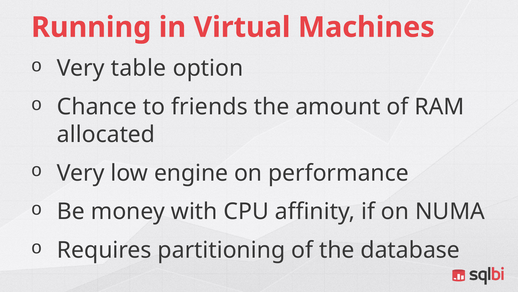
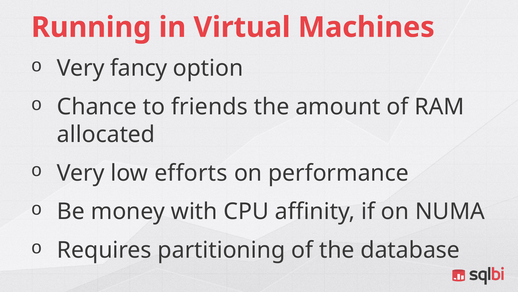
table: table -> fancy
engine: engine -> efforts
